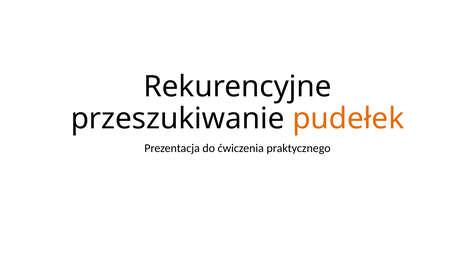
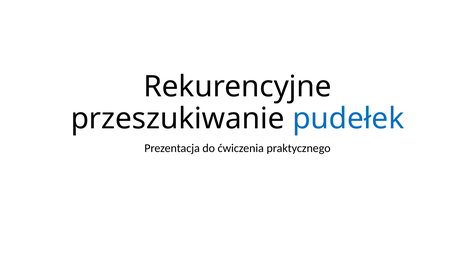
pudełek colour: orange -> blue
